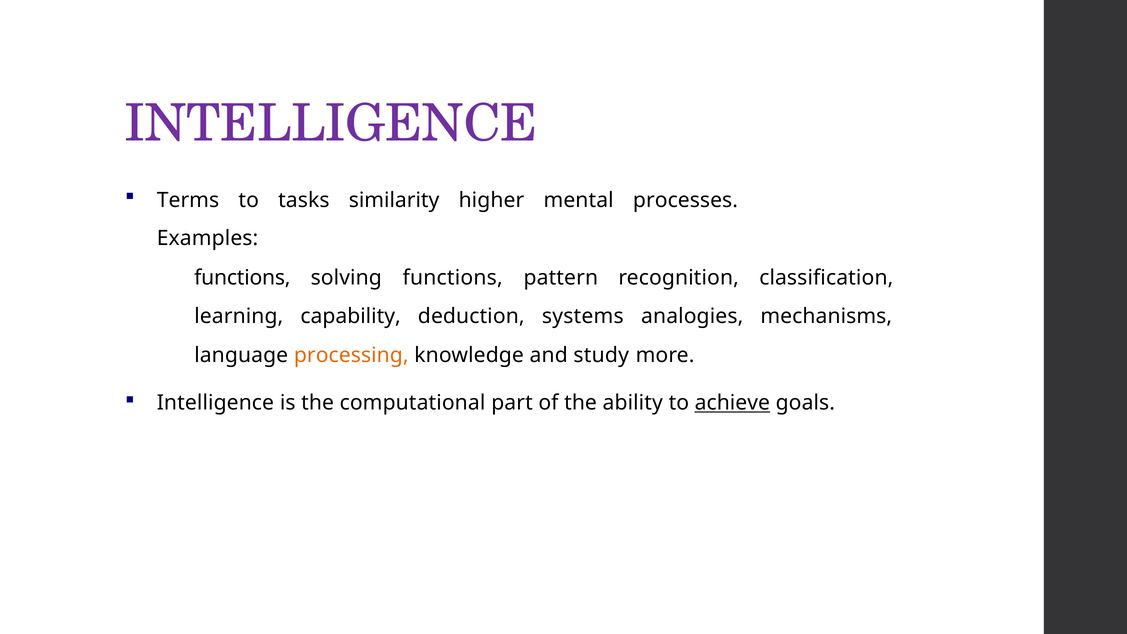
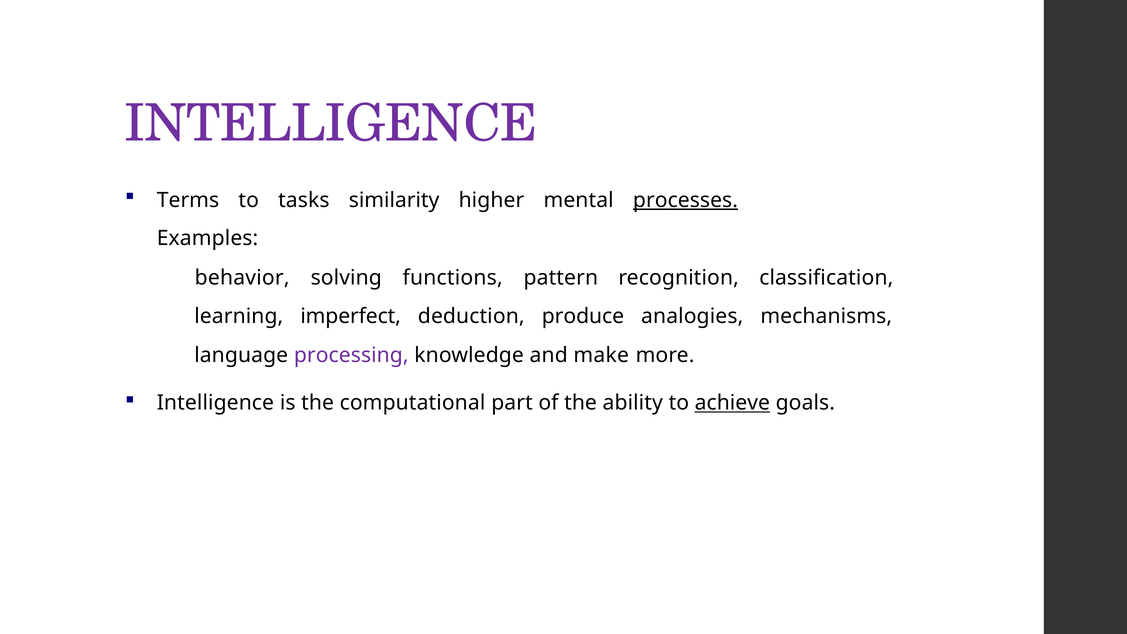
processes underline: none -> present
functions at (242, 278): functions -> behavior
capability: capability -> imperfect
systems: systems -> produce
processing colour: orange -> purple
study: study -> make
